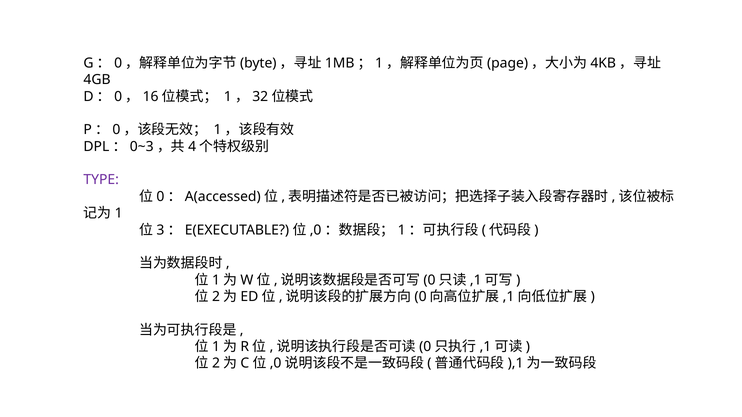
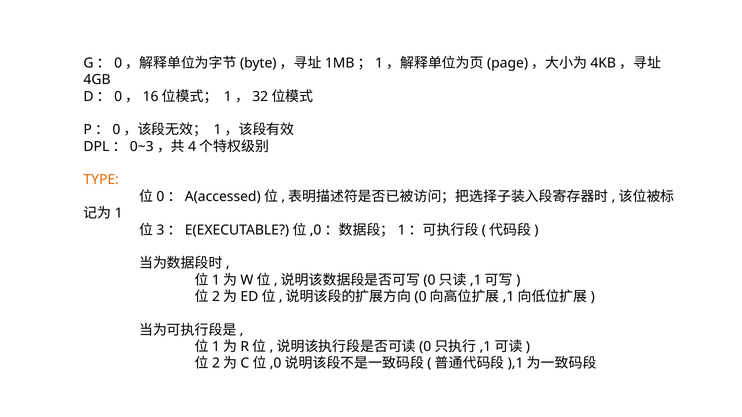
TYPE colour: purple -> orange
